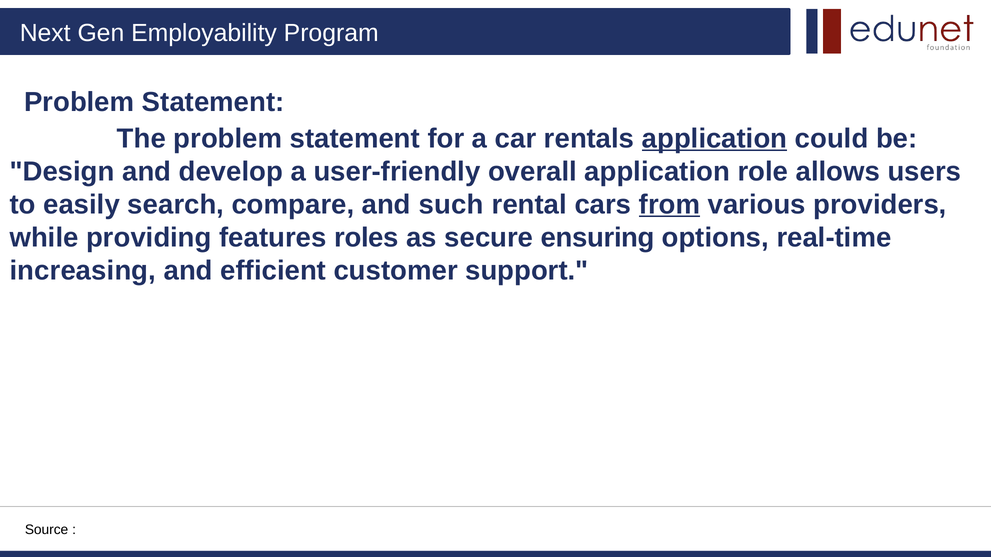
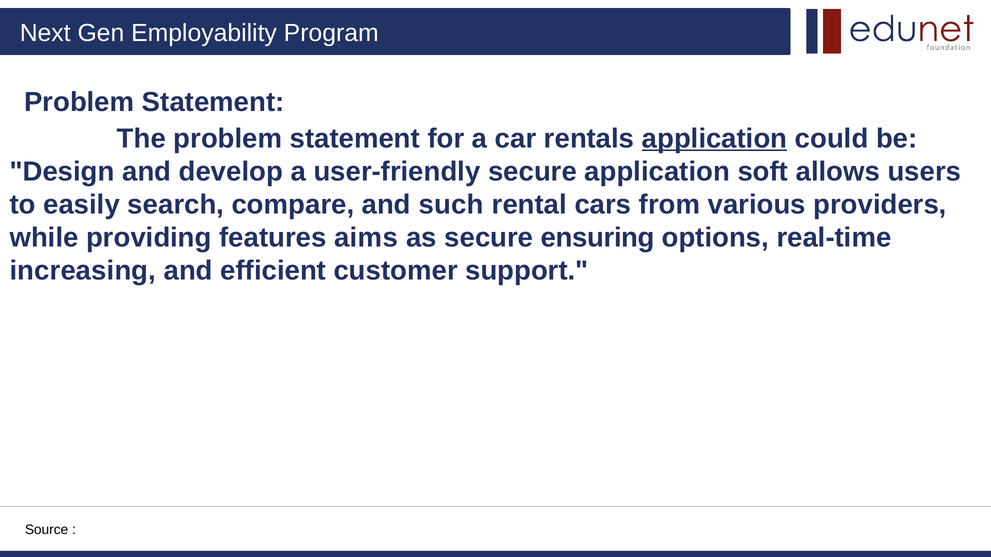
user-friendly overall: overall -> secure
role: role -> soft
from underline: present -> none
roles: roles -> aims
